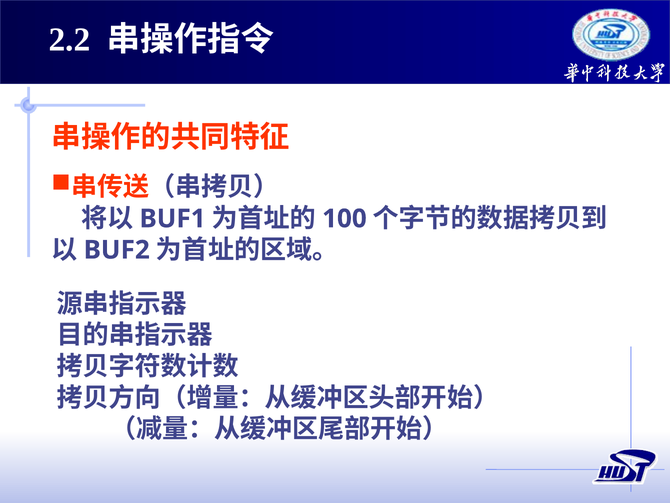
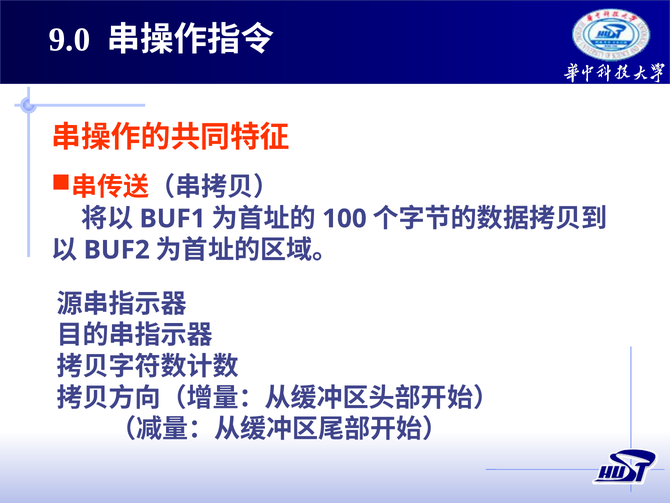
2.2: 2.2 -> 9.0
